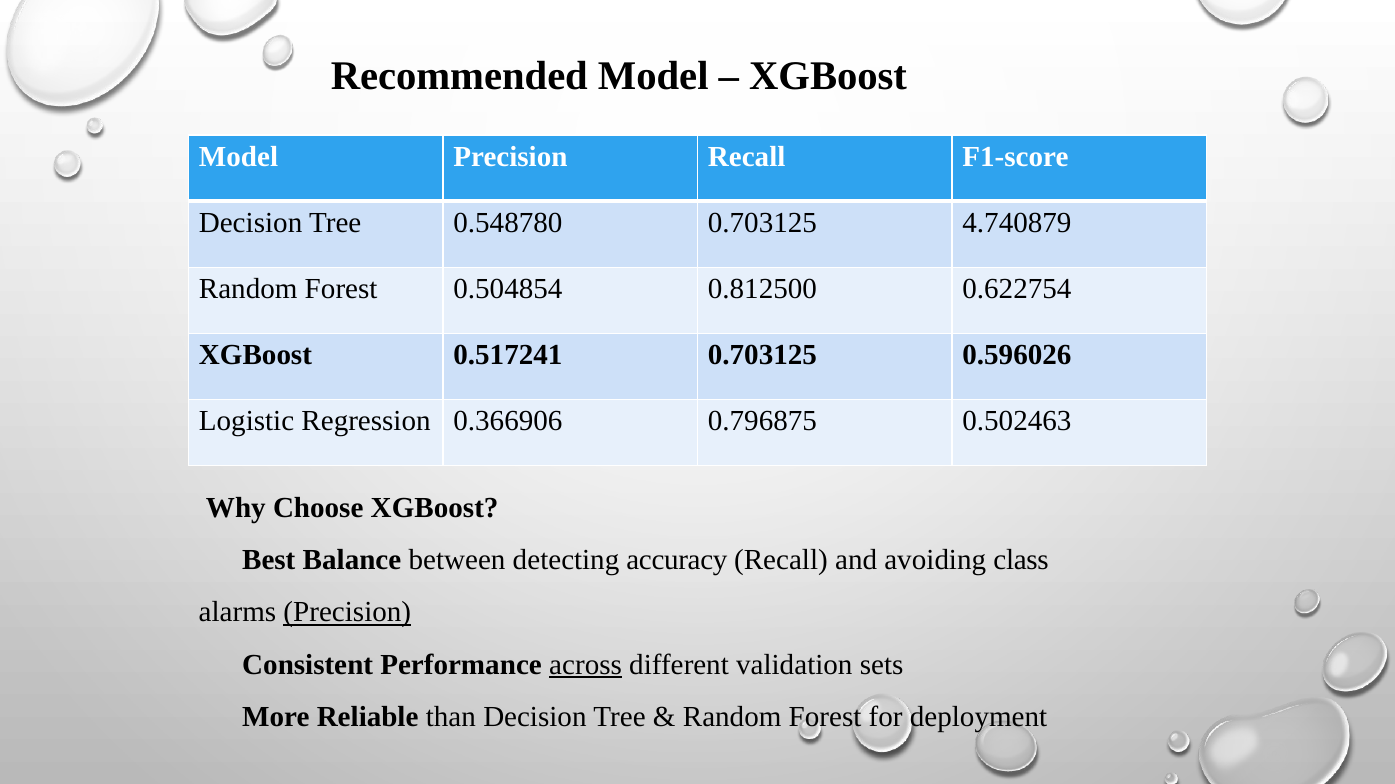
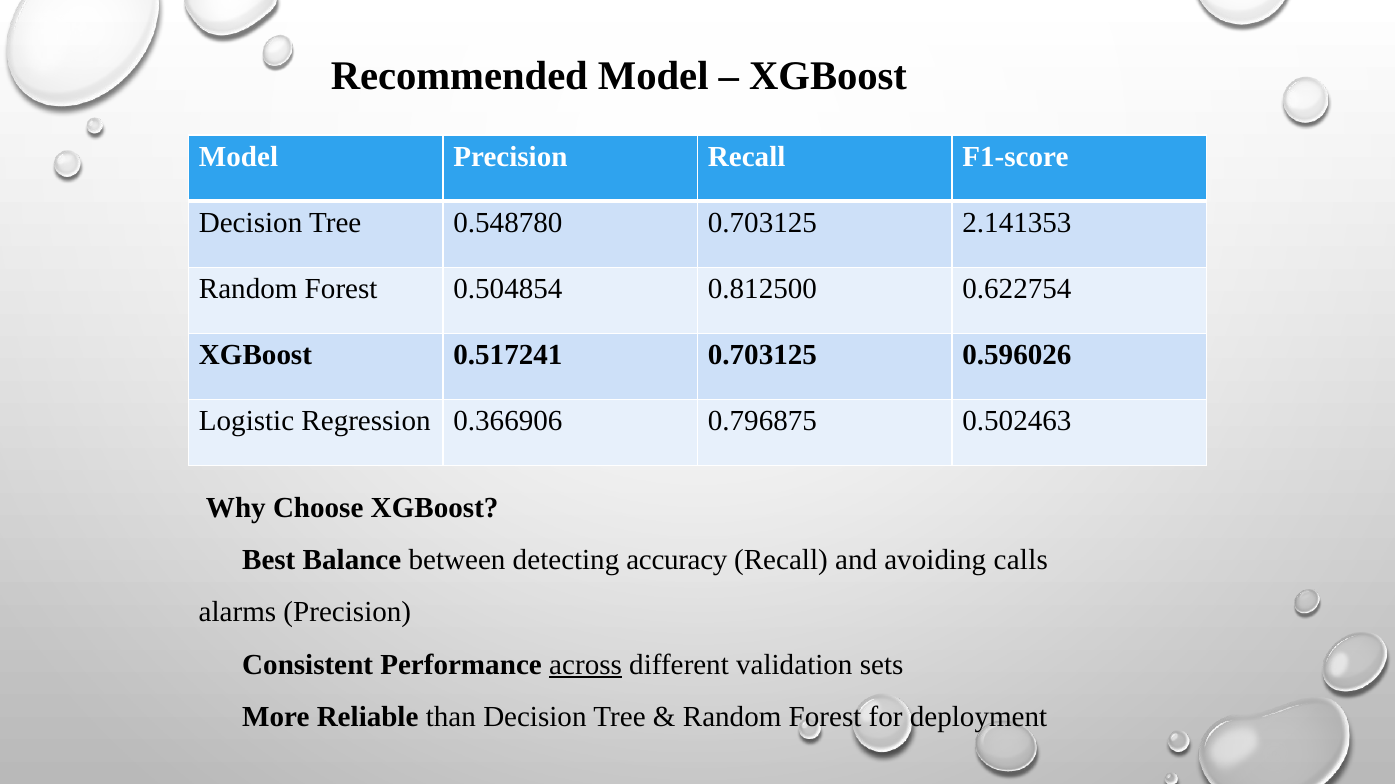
4.740879: 4.740879 -> 2.141353
class: class -> calls
Precision at (347, 613) underline: present -> none
